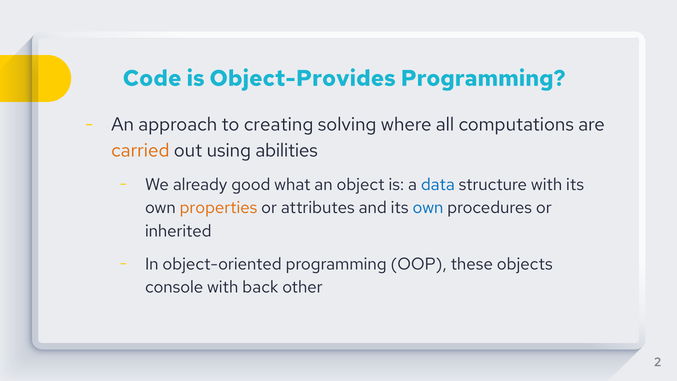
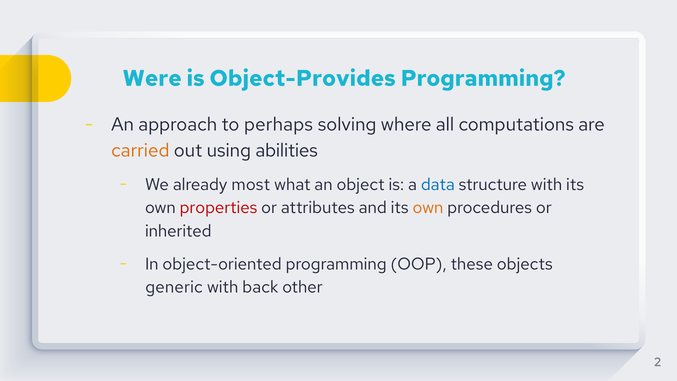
Code: Code -> Were
creating: creating -> perhaps
good: good -> most
properties colour: orange -> red
own at (428, 208) colour: blue -> orange
console: console -> generic
